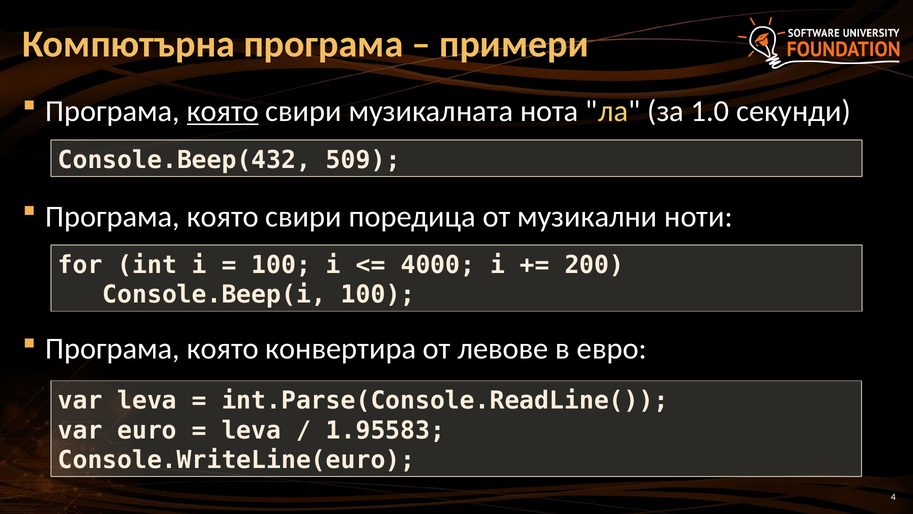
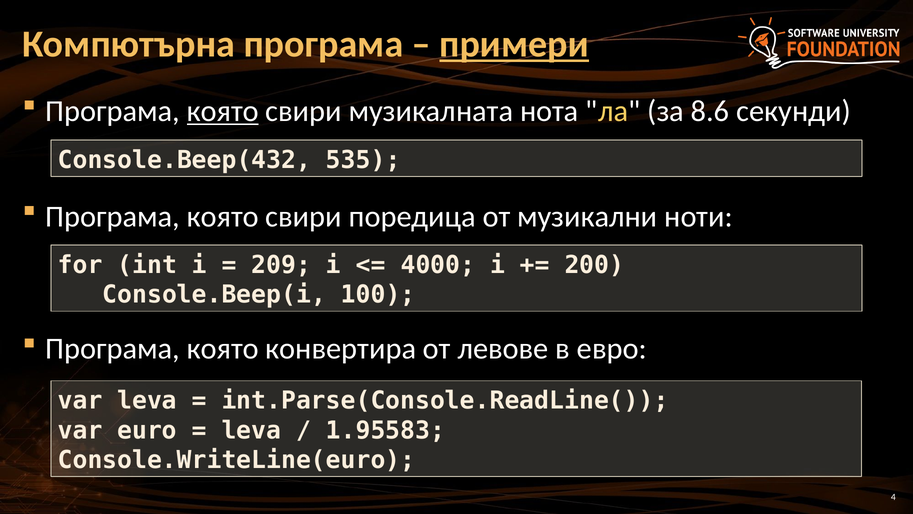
примери underline: none -> present
1.0: 1.0 -> 8.6
509: 509 -> 535
100 at (281, 265): 100 -> 209
